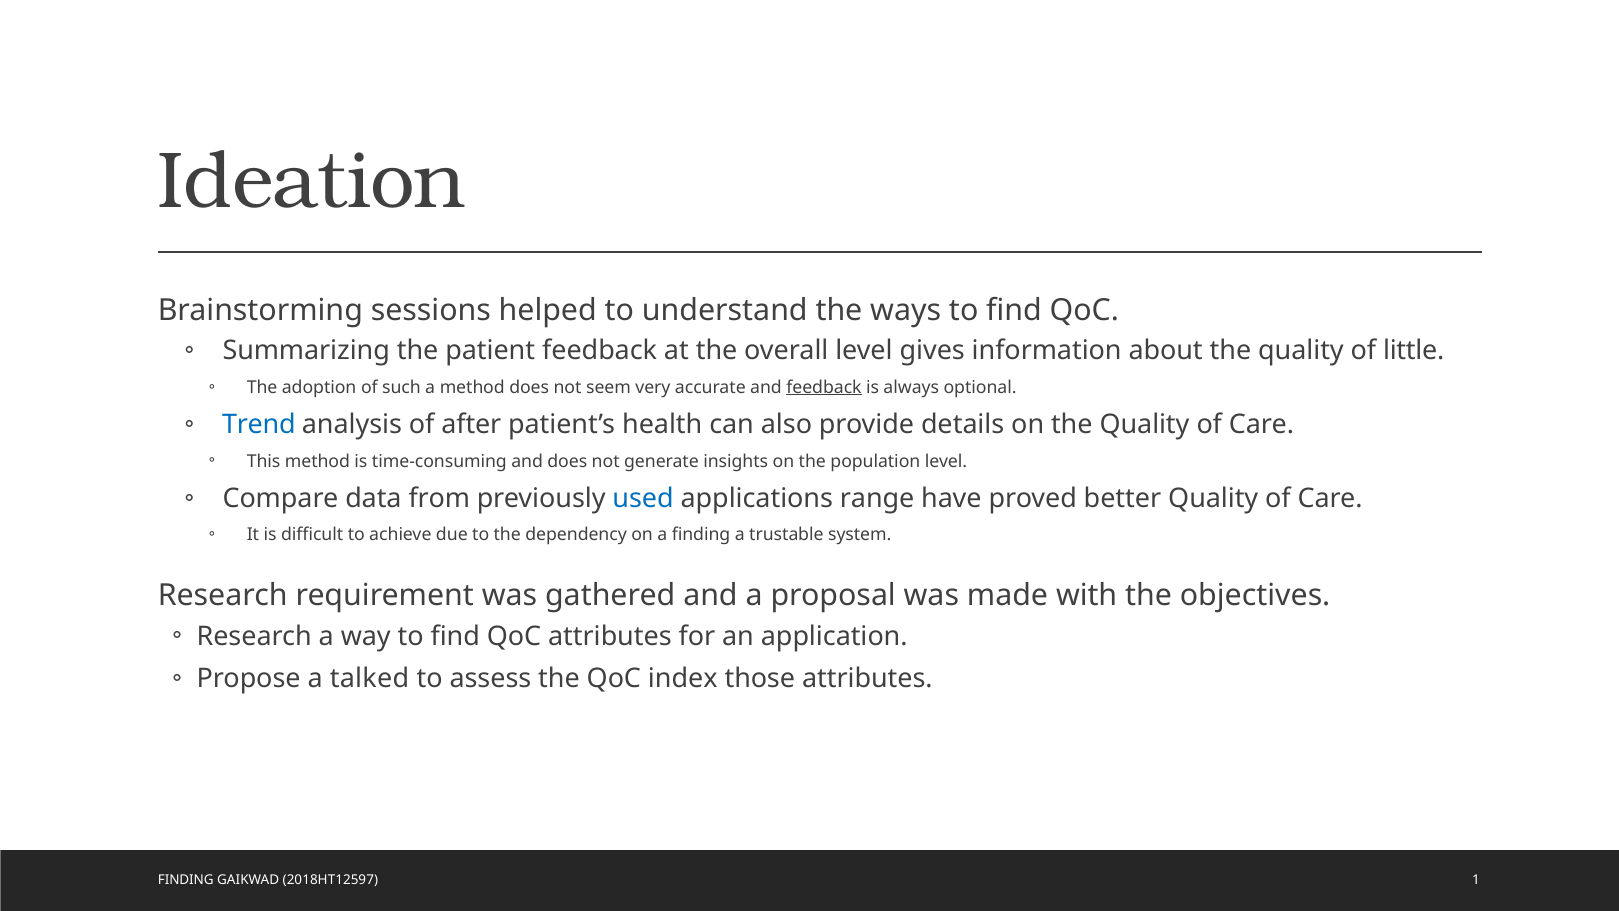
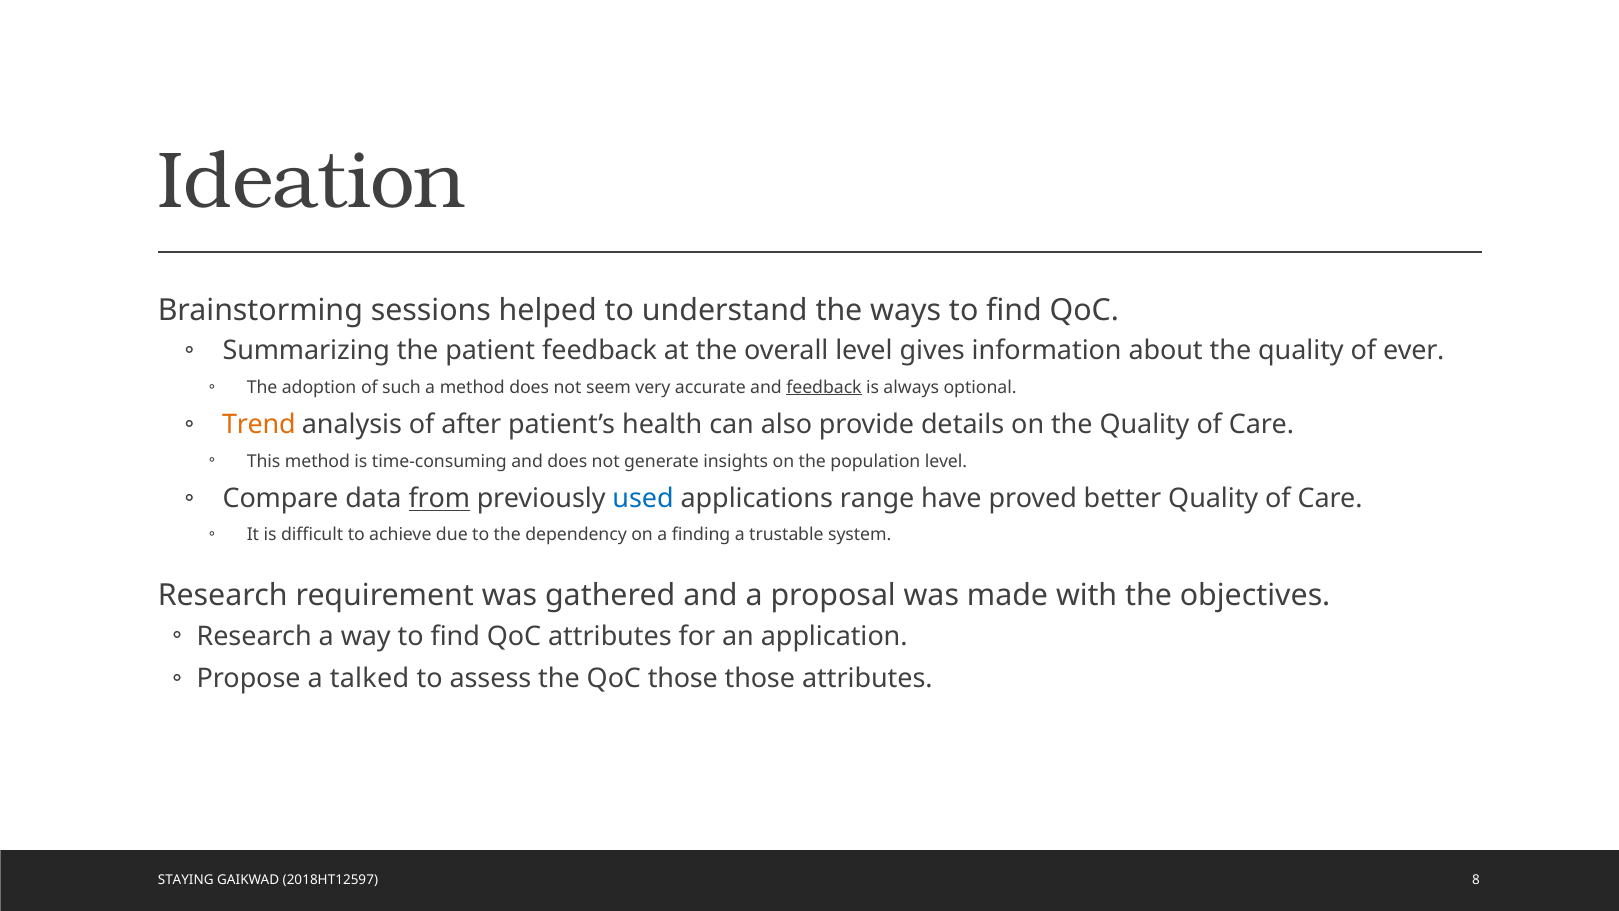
little: little -> ever
Trend colour: blue -> orange
from underline: none -> present
QoC index: index -> those
FINDING at (186, 880): FINDING -> STAYING
1: 1 -> 8
